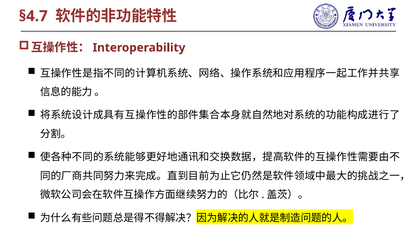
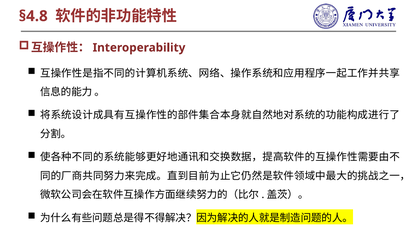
§4.7: §4.7 -> §4.8
